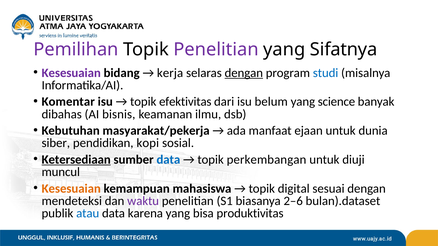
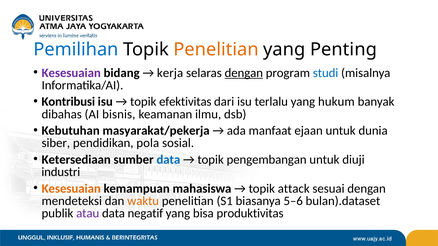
Pemilihan colour: purple -> blue
Penelitian at (216, 49) colour: purple -> orange
Sifatnya: Sifatnya -> Penting
Komentar: Komentar -> Kontribusi
belum: belum -> terlalu
science: science -> hukum
kopi: kopi -> pola
Ketersediaan underline: present -> none
perkembangan: perkembangan -> pengembangan
muncul: muncul -> industri
digital: digital -> attack
waktu colour: purple -> orange
2–6: 2–6 -> 5–6
atau colour: blue -> purple
karena: karena -> negatif
